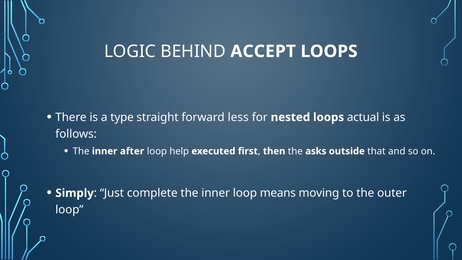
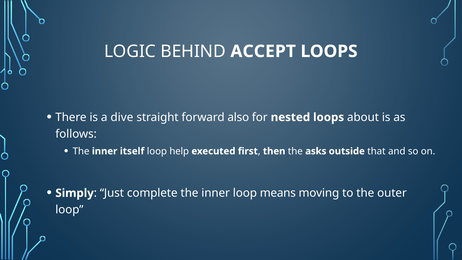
type: type -> dive
less: less -> also
actual: actual -> about
after: after -> itself
